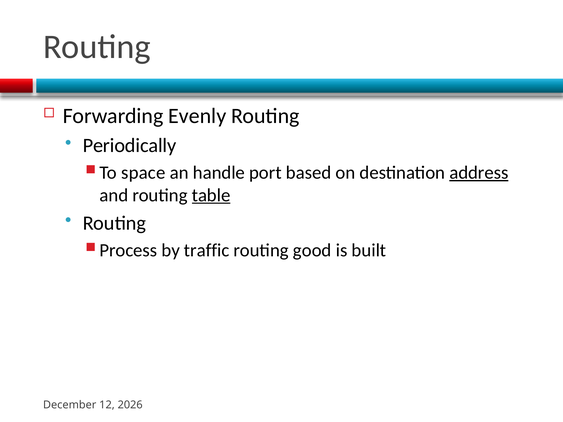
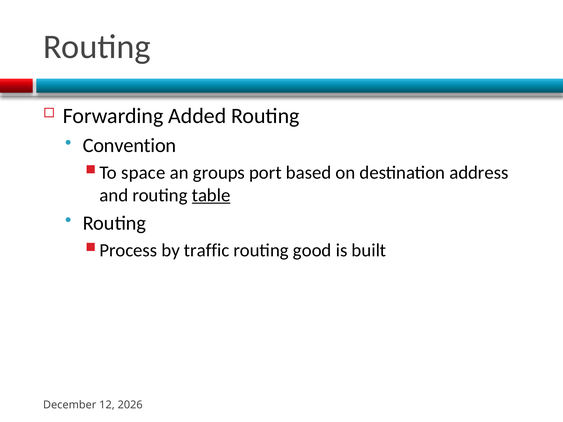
Evenly: Evenly -> Added
Periodically: Periodically -> Convention
handle: handle -> groups
address underline: present -> none
